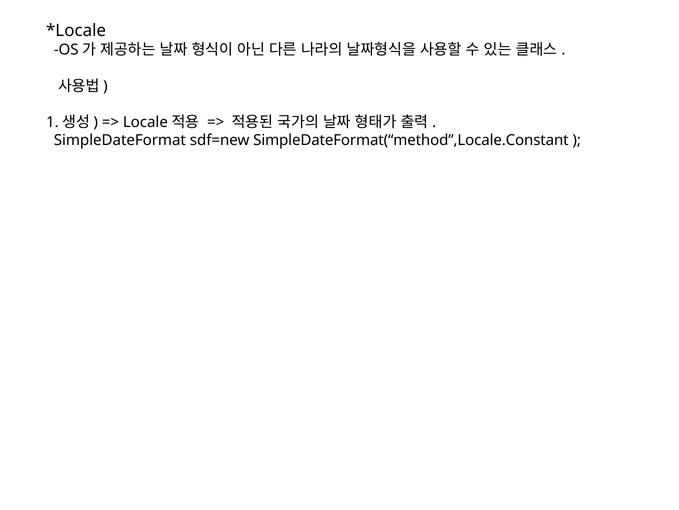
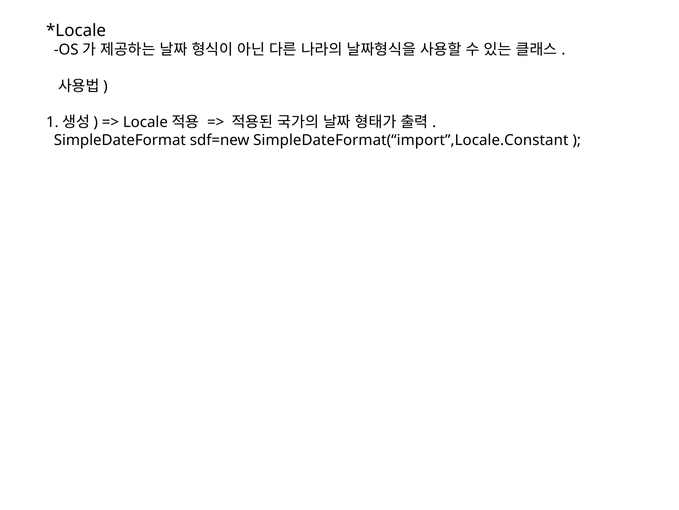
SimpleDateFormat(“method”,Locale.Constant: SimpleDateFormat(“method”,Locale.Constant -> SimpleDateFormat(“import”,Locale.Constant
